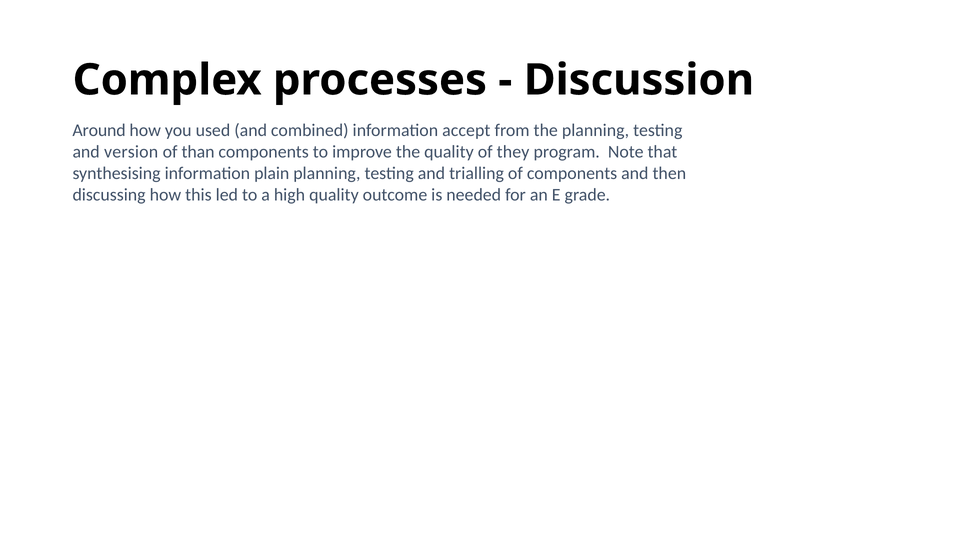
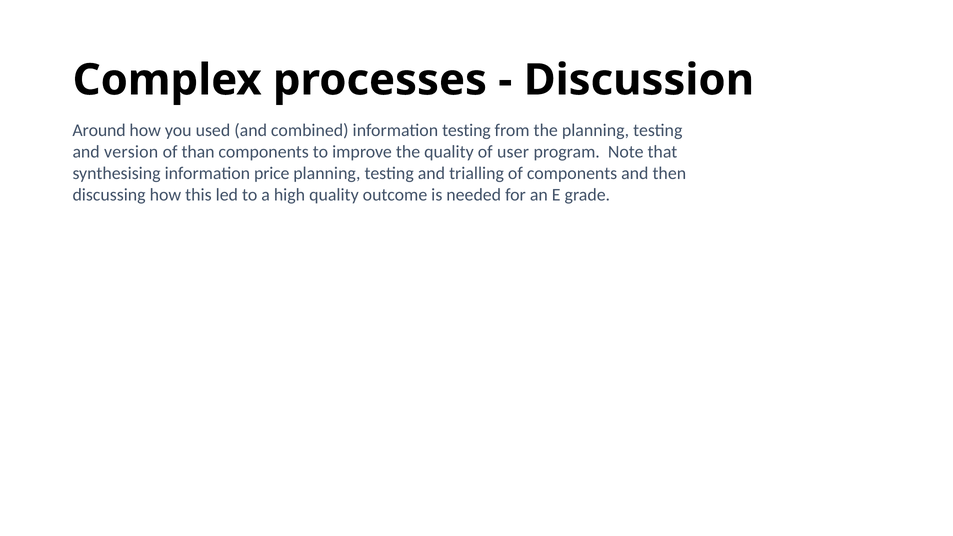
information accept: accept -> testing
they: they -> user
plain: plain -> price
